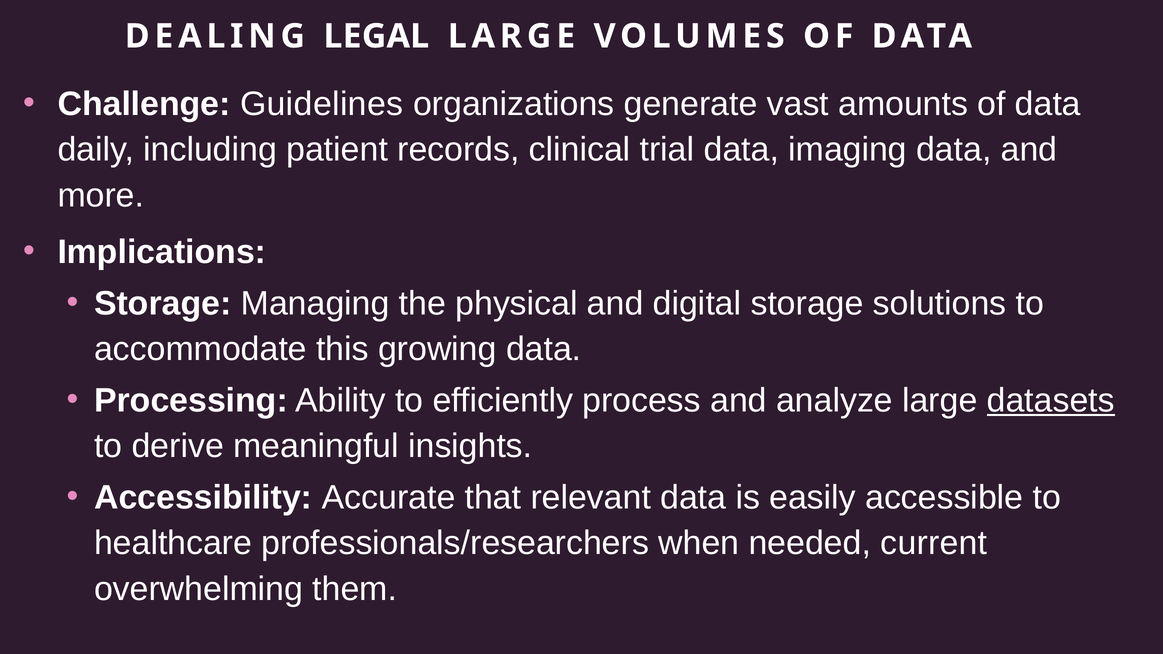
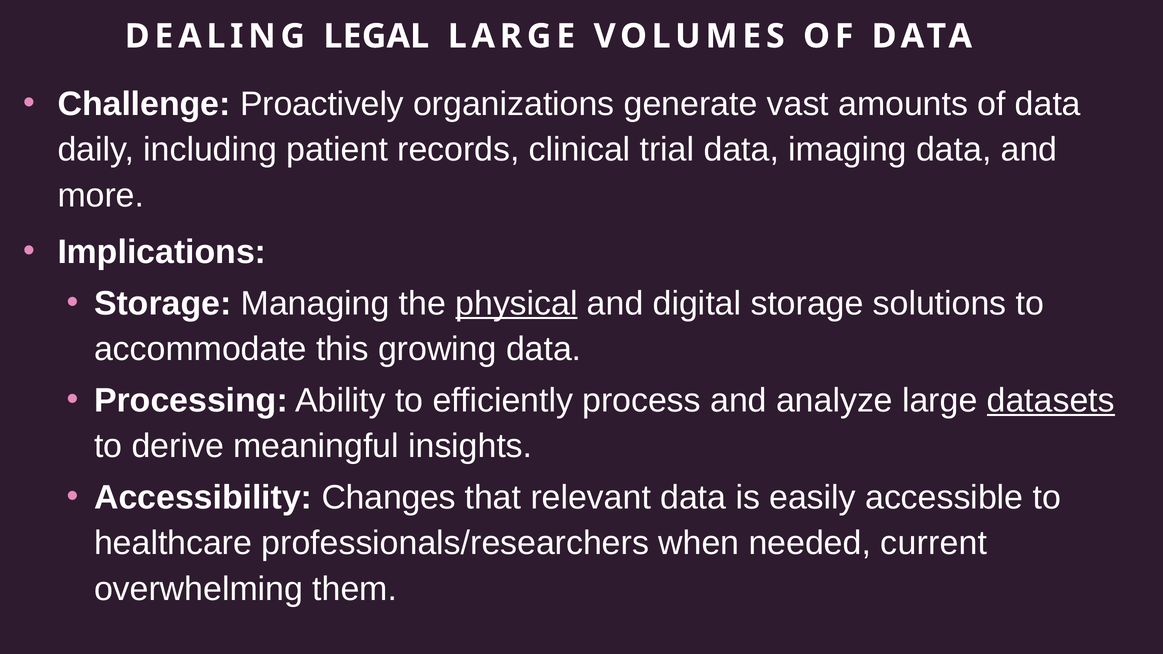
Guidelines: Guidelines -> Proactively
physical underline: none -> present
Accurate: Accurate -> Changes
